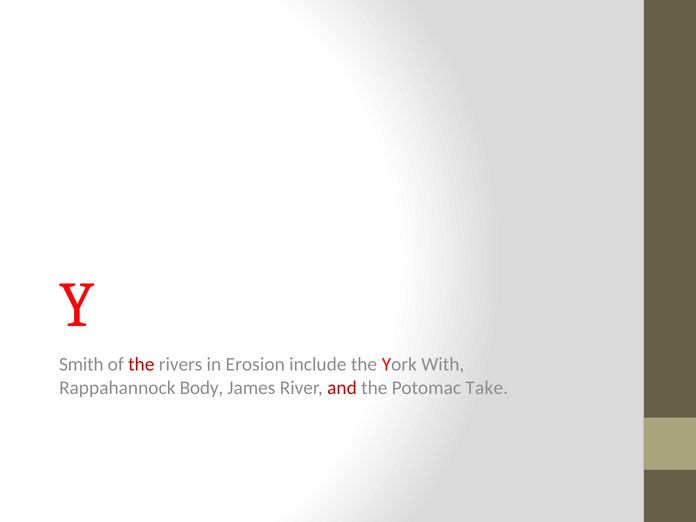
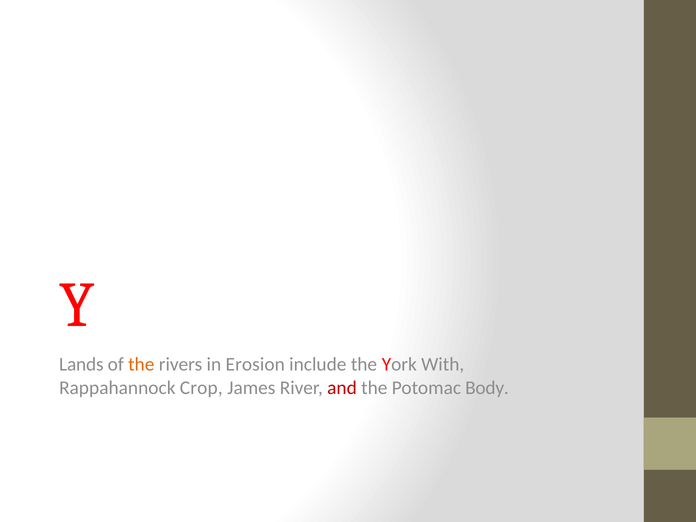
Smith: Smith -> Lands
the at (141, 364) colour: red -> orange
Body: Body -> Crop
Take: Take -> Body
